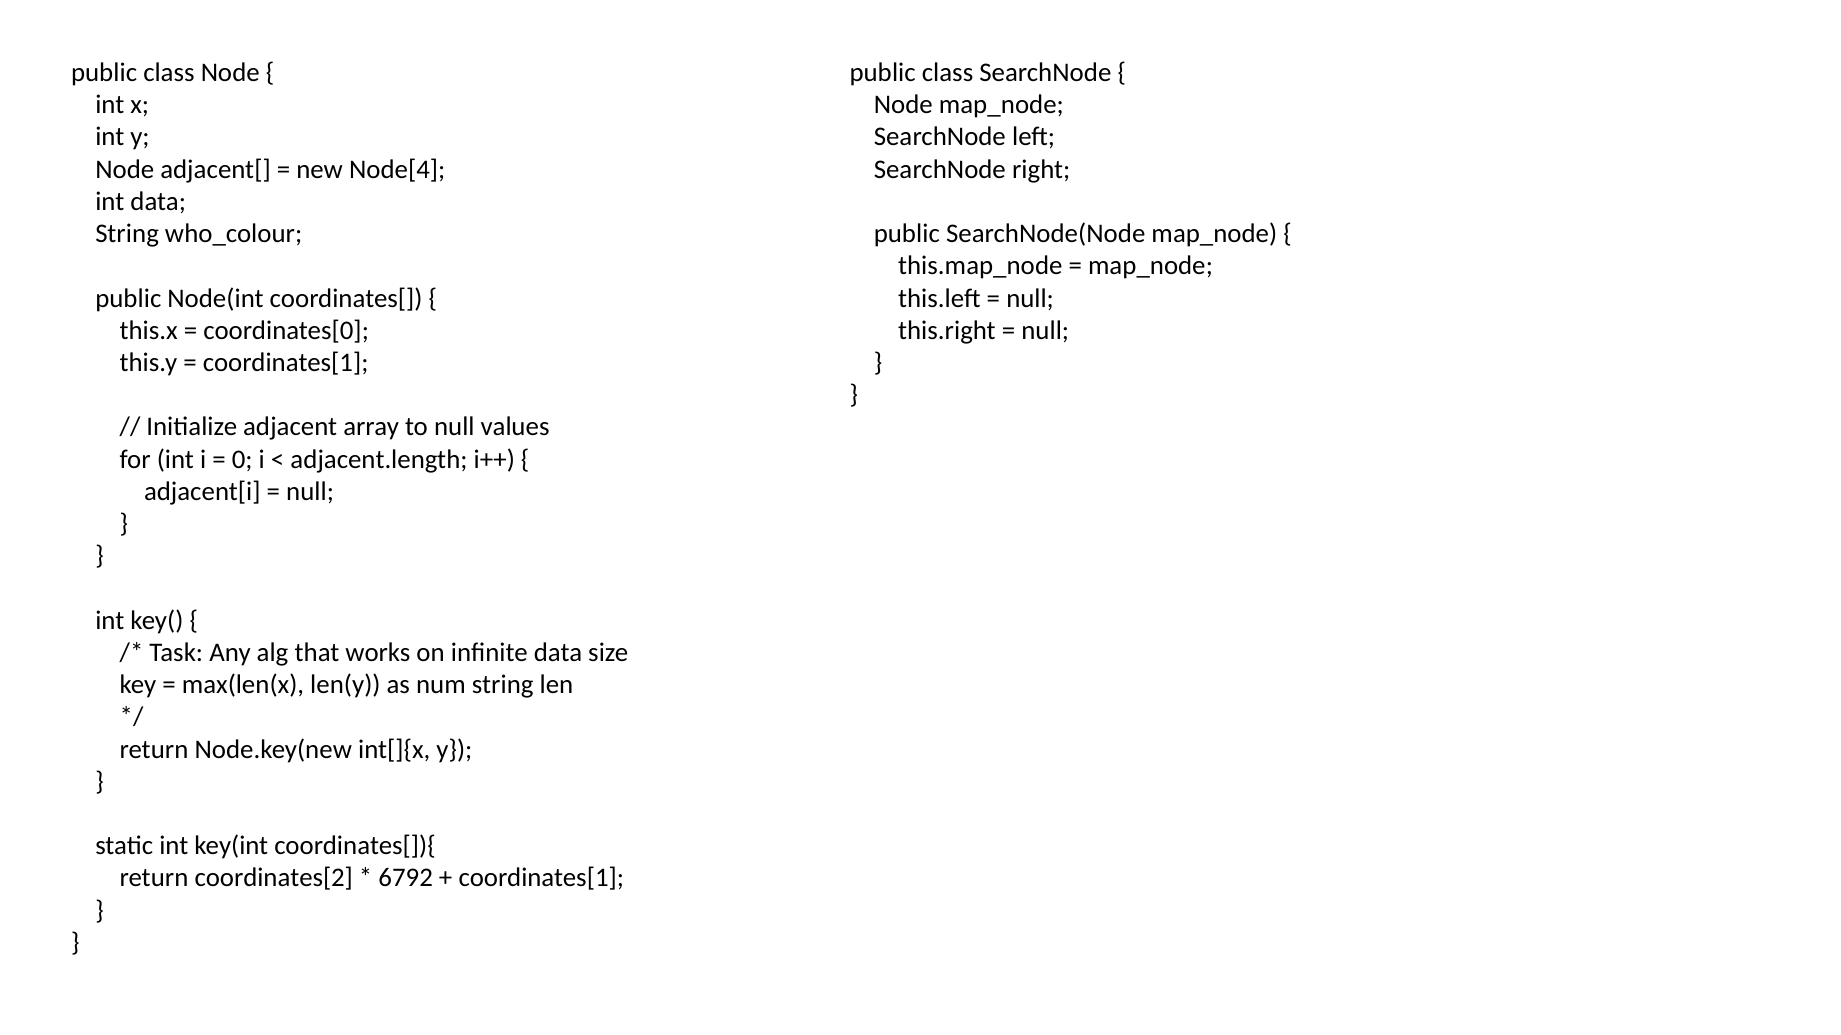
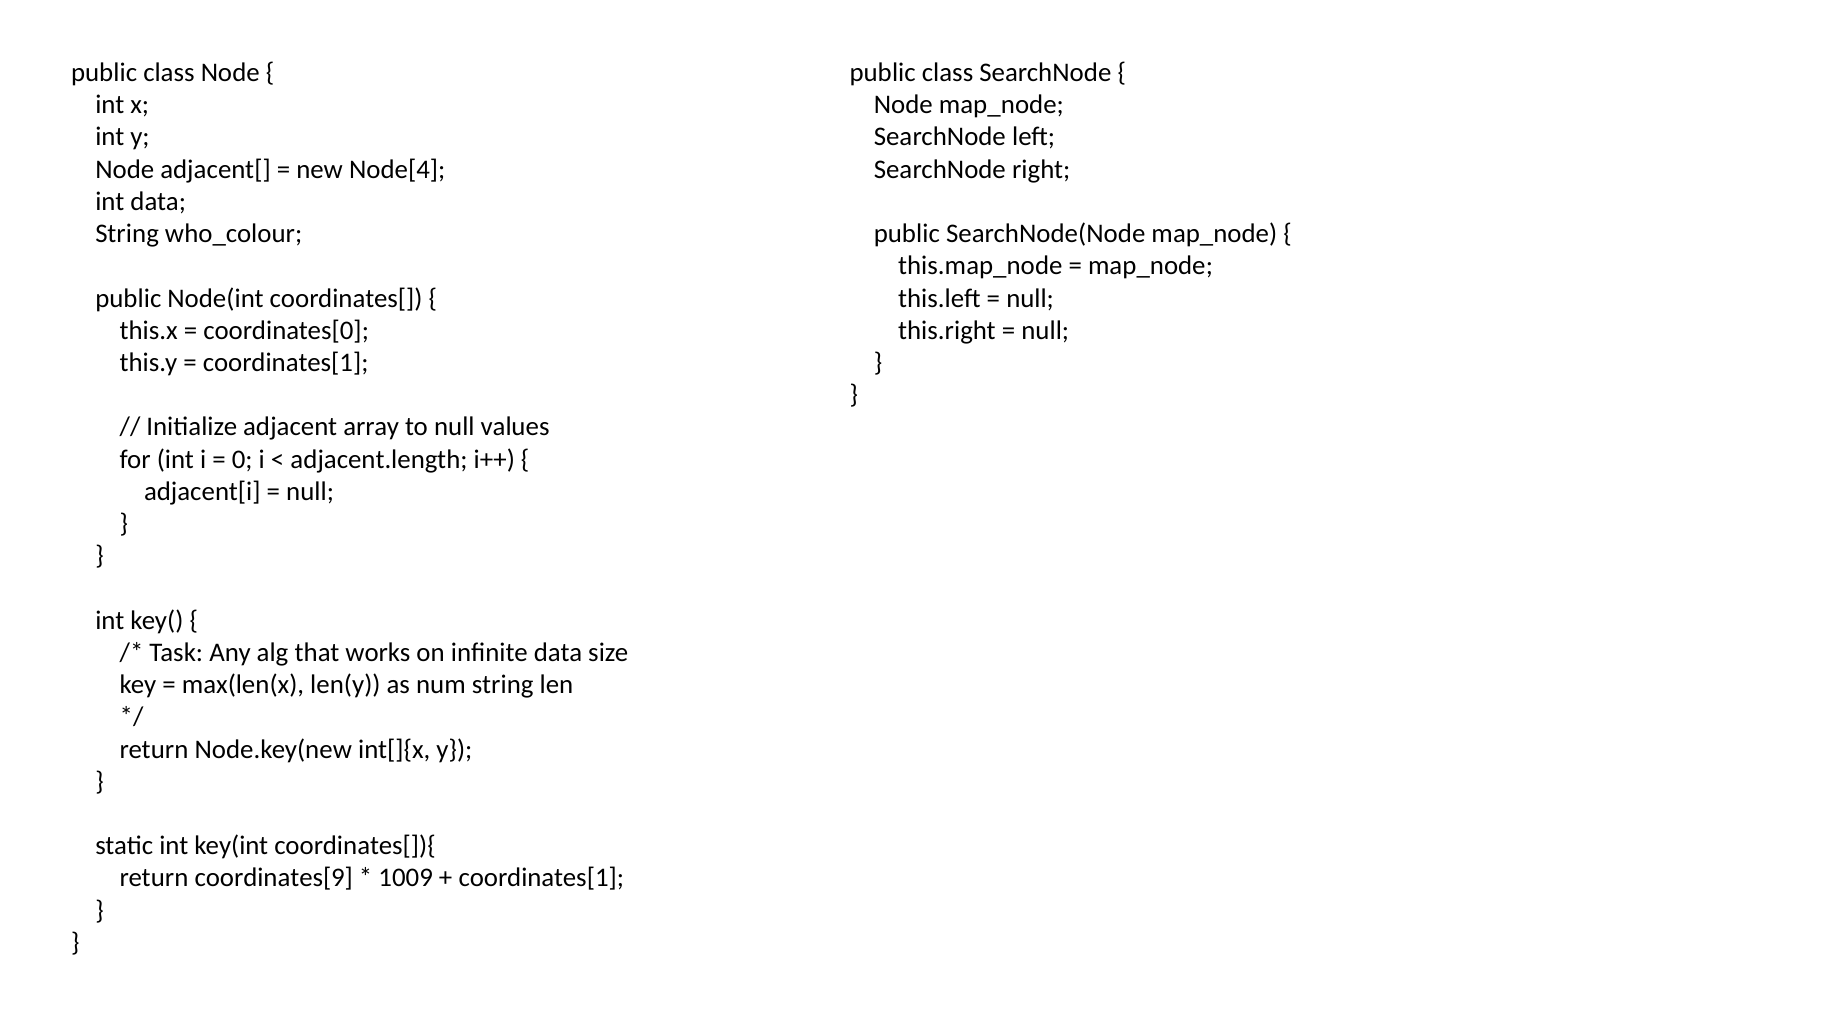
coordinates[2: coordinates[2 -> coordinates[9
6792: 6792 -> 1009
